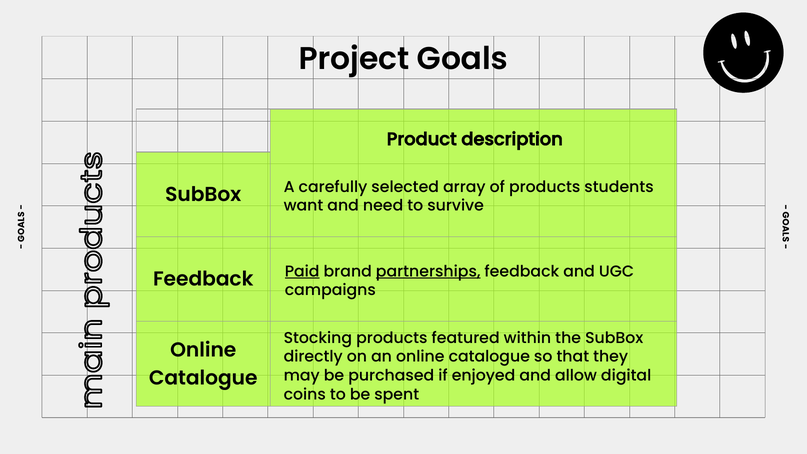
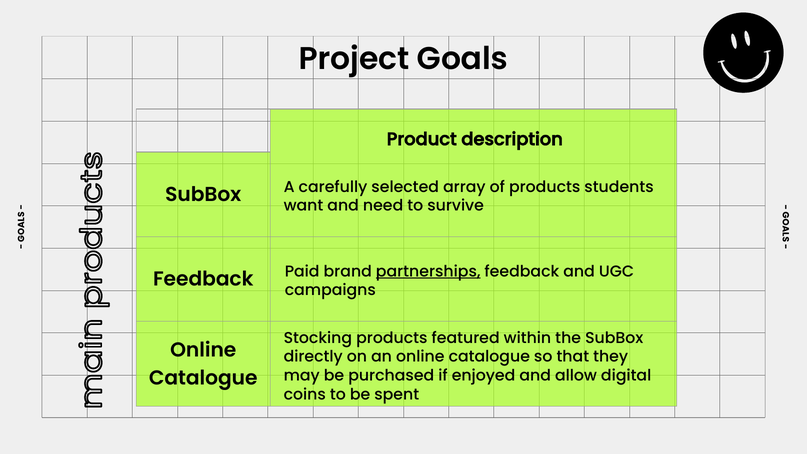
Paid underline: present -> none
